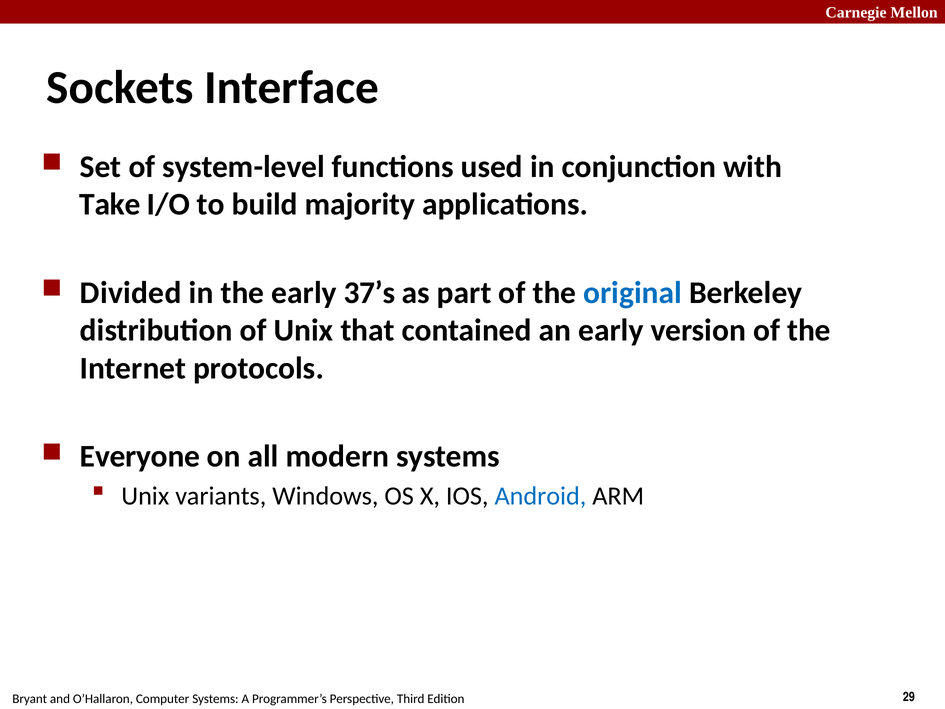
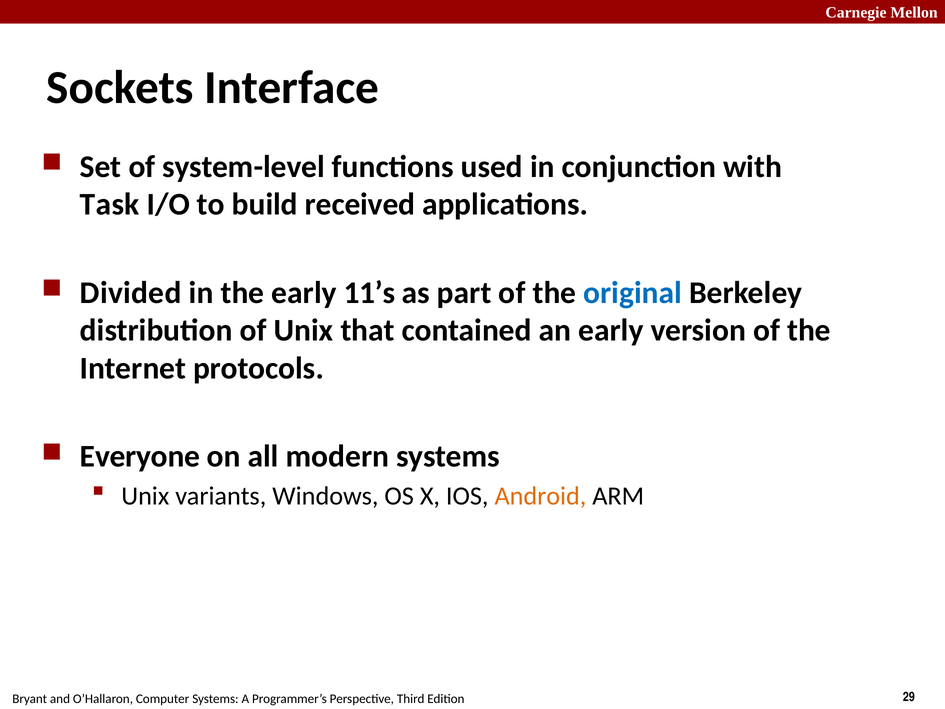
Take: Take -> Task
majority: majority -> received
37’s: 37’s -> 11’s
Android colour: blue -> orange
